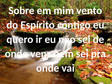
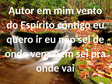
Sobre: Sobre -> Autor
